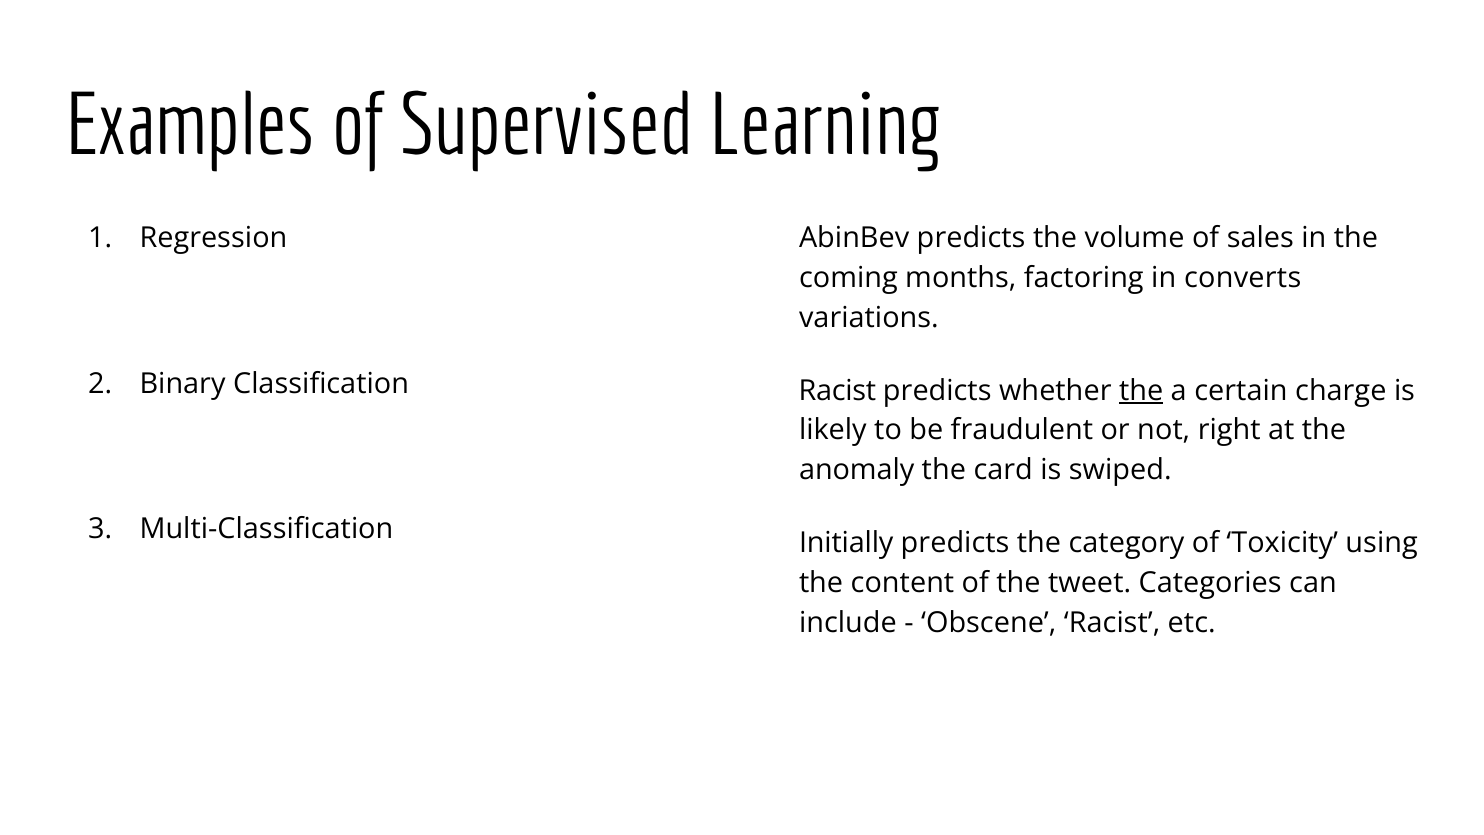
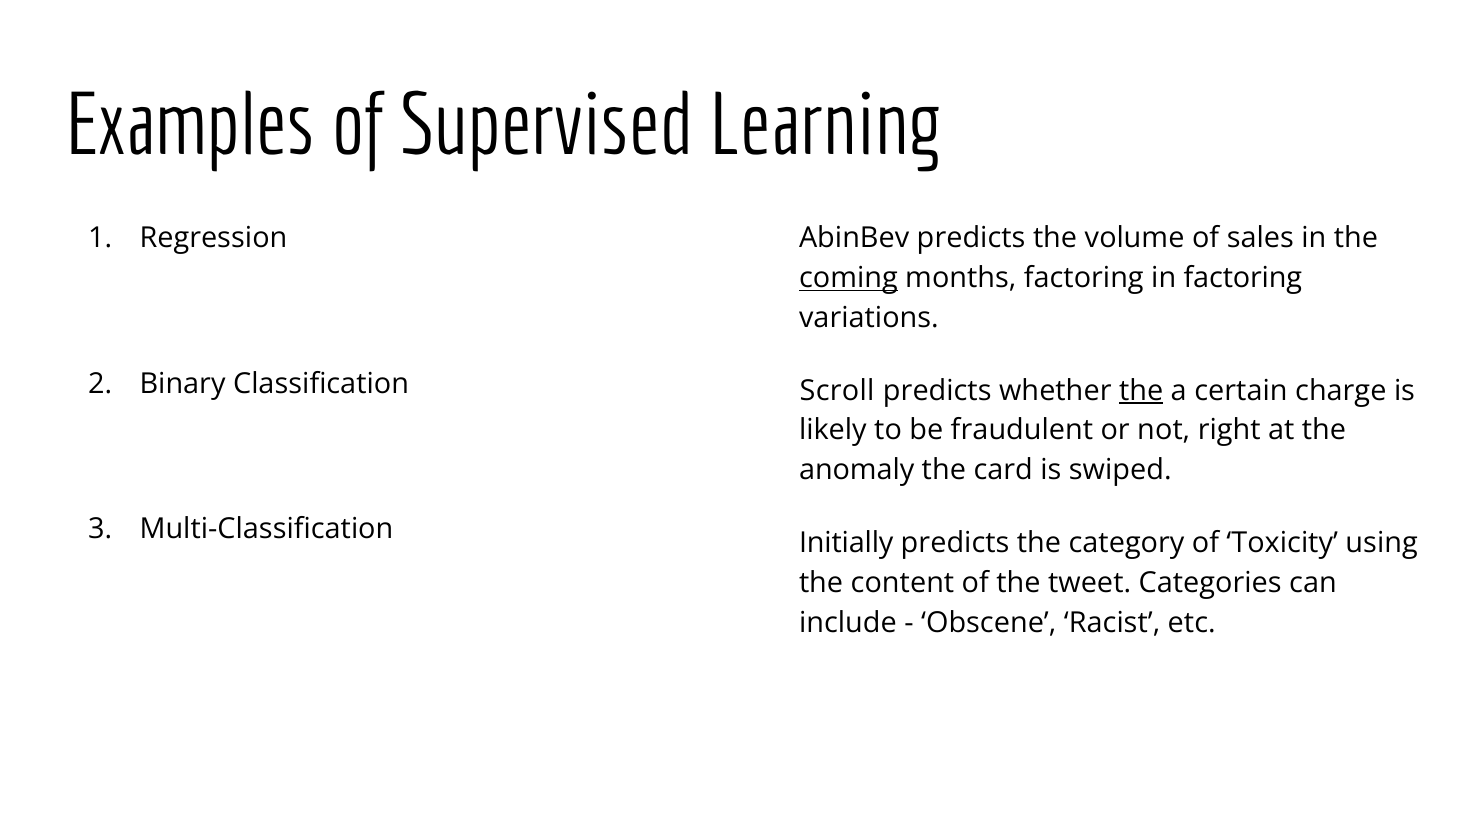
coming underline: none -> present
in converts: converts -> factoring
Racist at (837, 390): Racist -> Scroll
